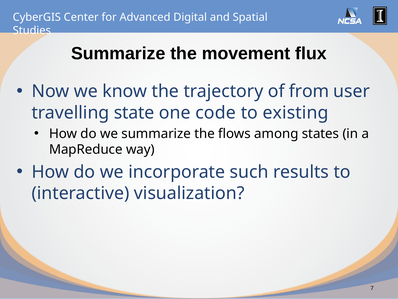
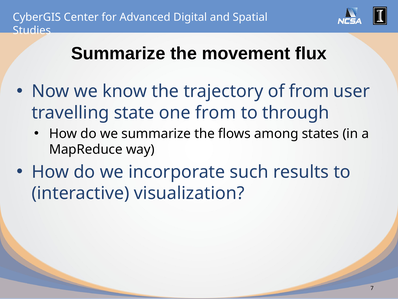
one code: code -> from
existing: existing -> through
